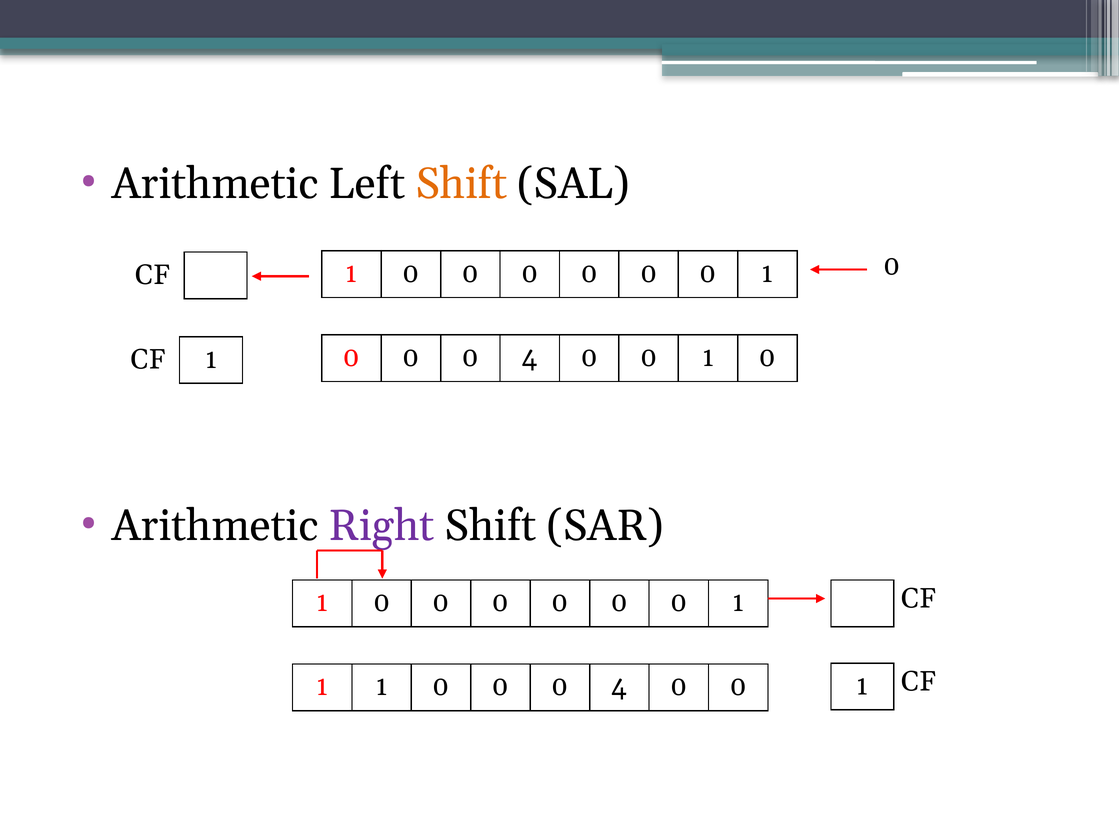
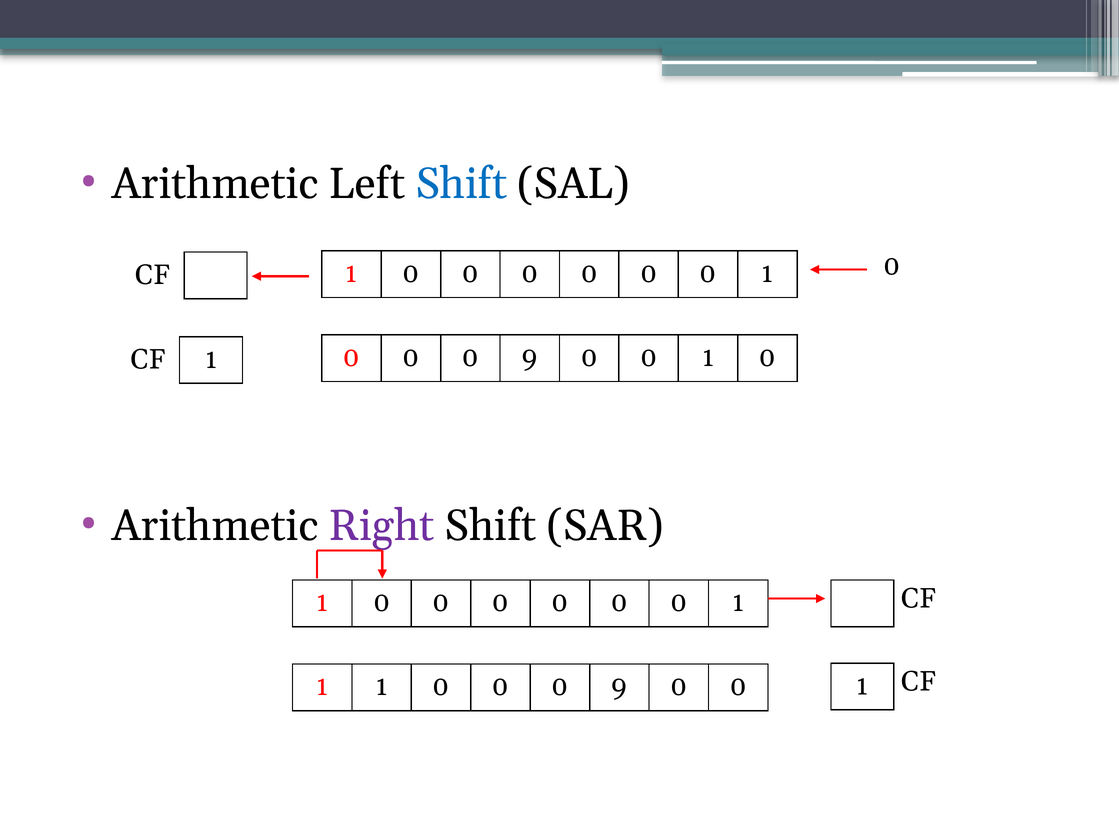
Shift at (461, 184) colour: orange -> blue
4 at (530, 357): 4 -> 9
4 at (619, 686): 4 -> 9
